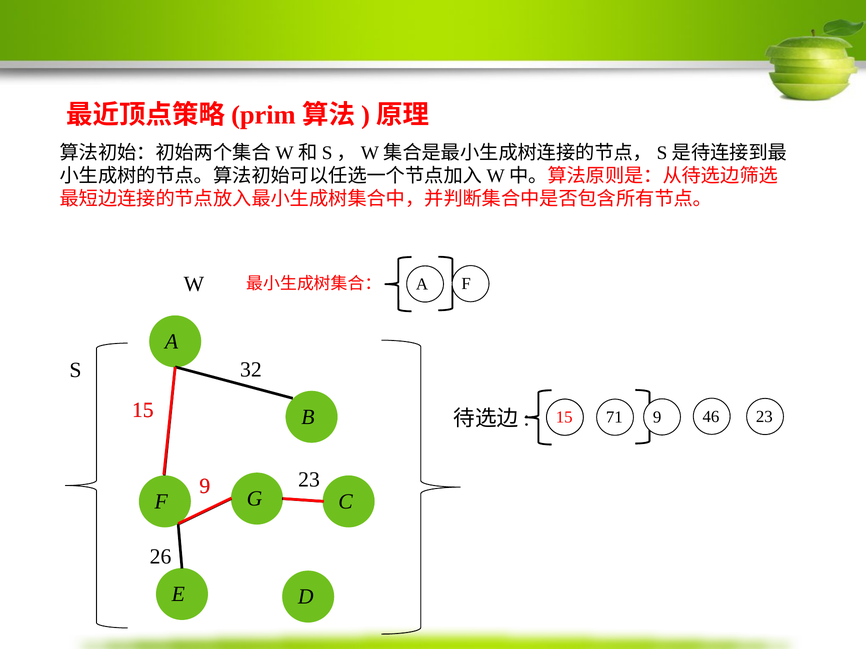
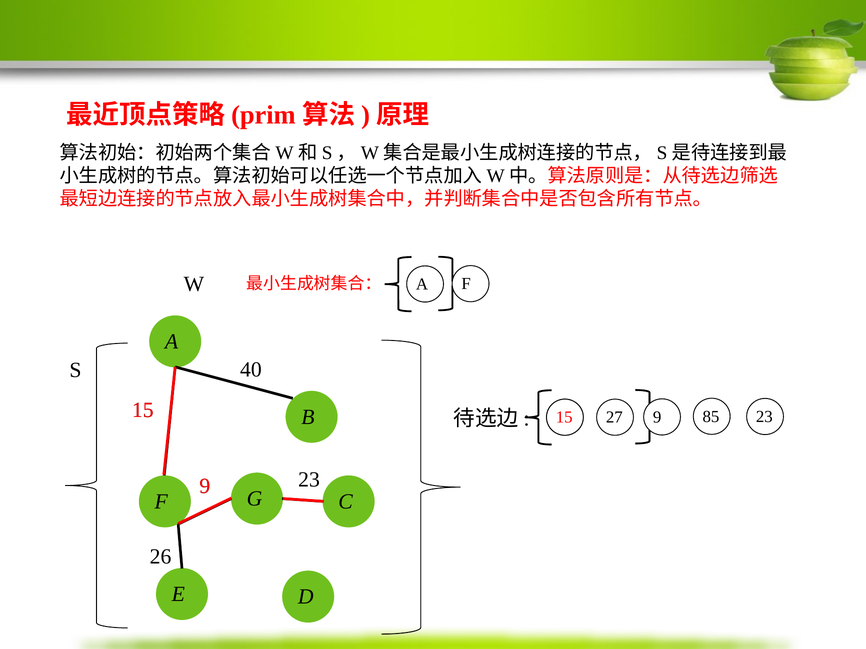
32: 32 -> 40
71: 71 -> 27
46: 46 -> 85
